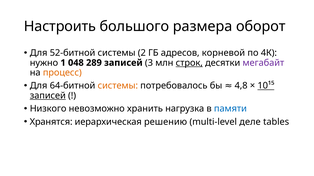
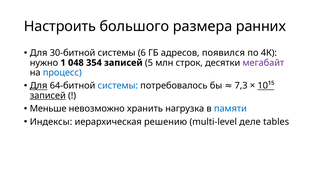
оборот: оборот -> ранних
52-битной: 52-битной -> 30-битной
2: 2 -> 6
корневой: корневой -> появился
289: 289 -> 354
3: 3 -> 5
строк underline: present -> none
процесс colour: orange -> blue
Для at (39, 86) underline: none -> present
системы at (118, 86) colour: orange -> blue
4,8: 4,8 -> 7,3
Низкого: Низкого -> Меньше
Хранятся: Хранятся -> Индексы
